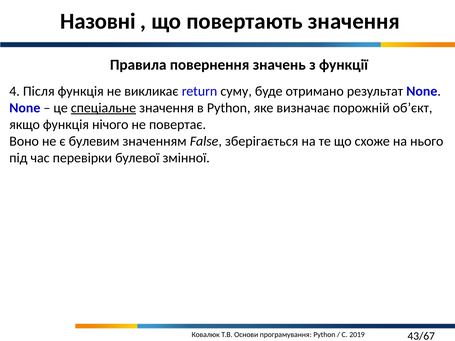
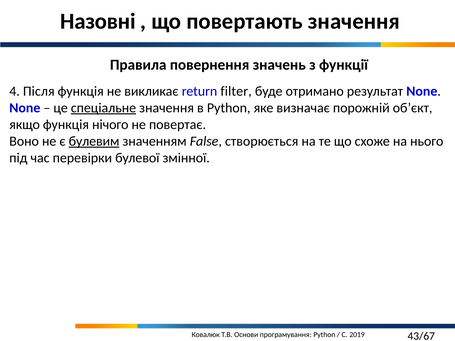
суму: суму -> filter
булевим underline: none -> present
зберігається: зберігається -> створюється
